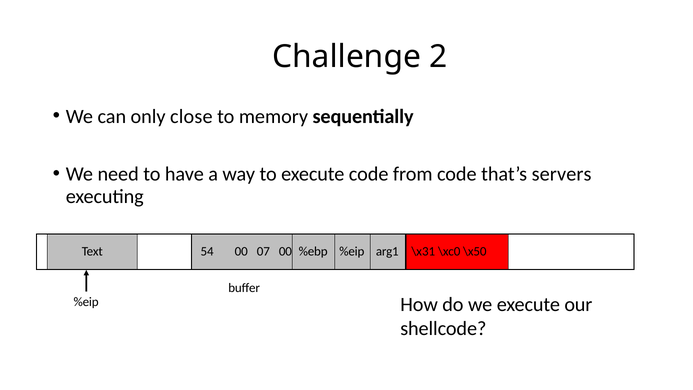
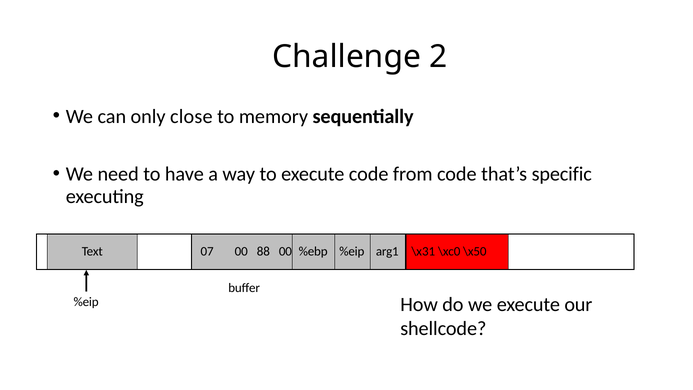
servers: servers -> specific
54: 54 -> 07
07: 07 -> 88
